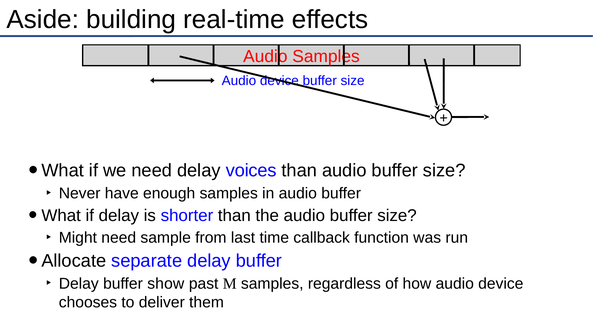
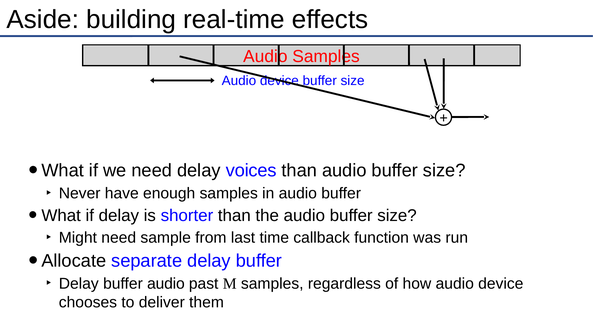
buffer show: show -> audio
